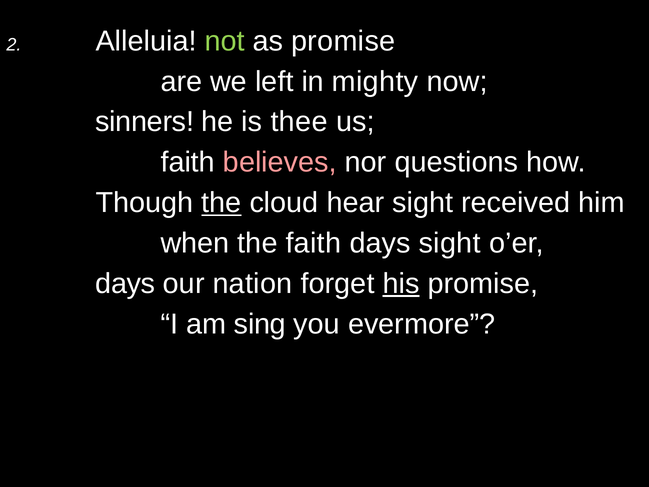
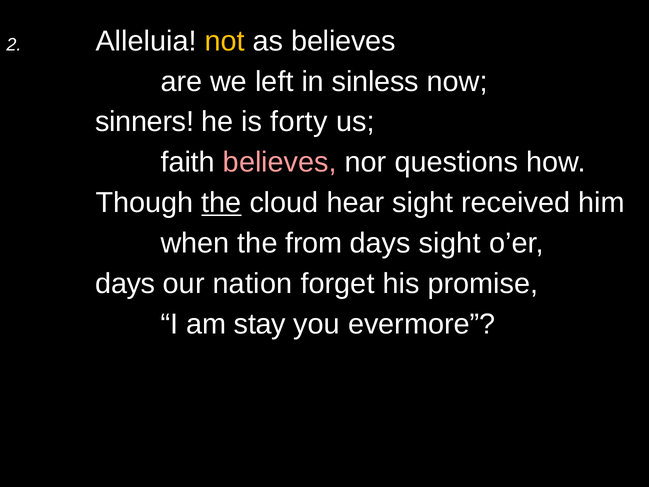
not colour: light green -> yellow
as promise: promise -> believes
mighty: mighty -> sinless
thee: thee -> forty
the faith: faith -> from
his underline: present -> none
sing: sing -> stay
